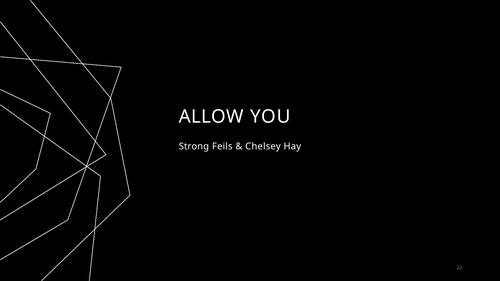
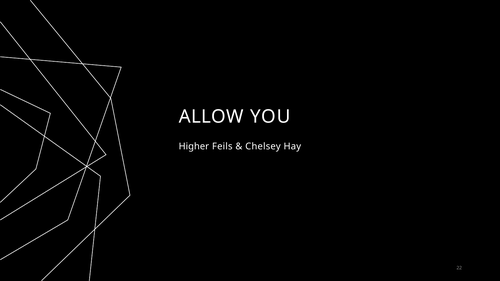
Strong: Strong -> Higher
